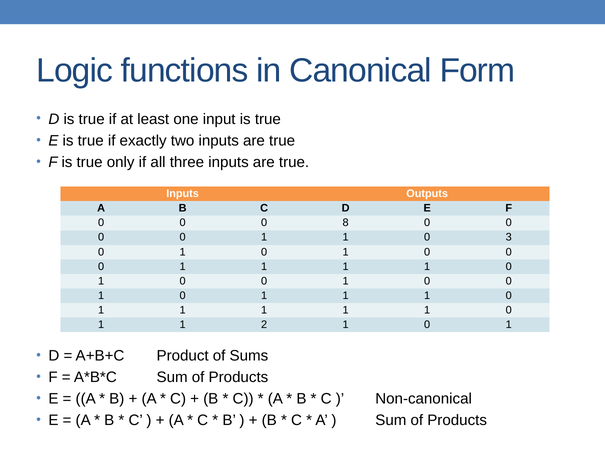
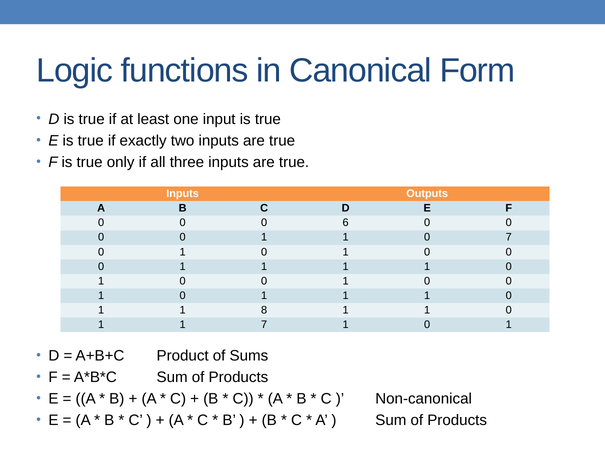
8: 8 -> 6
0 3: 3 -> 7
1 at (264, 310): 1 -> 8
1 2: 2 -> 7
